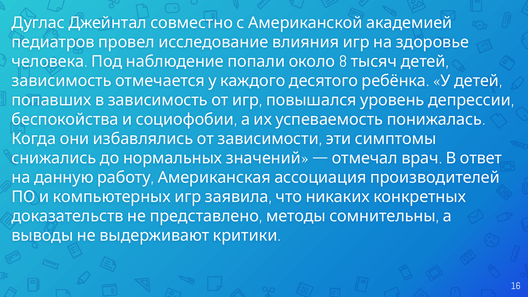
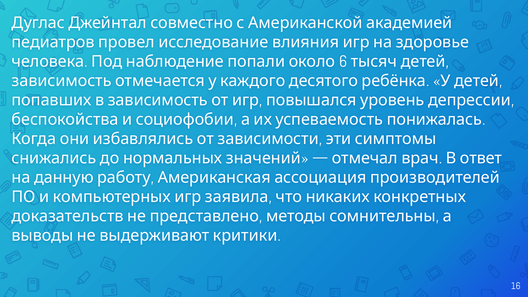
8: 8 -> 6
